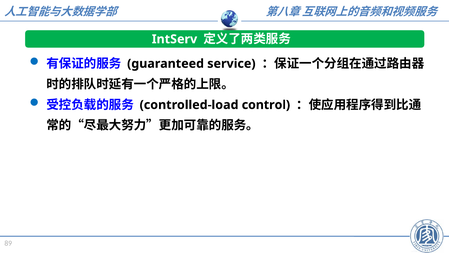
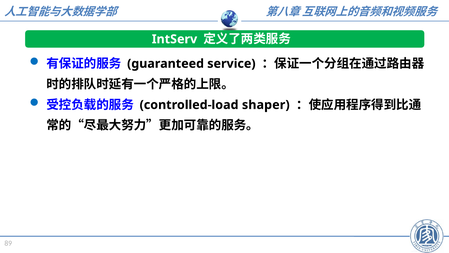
control: control -> shaper
